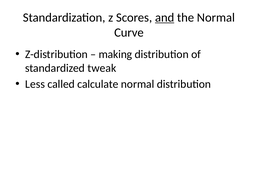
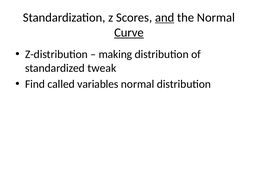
Curve underline: none -> present
Less: Less -> Find
calculate: calculate -> variables
